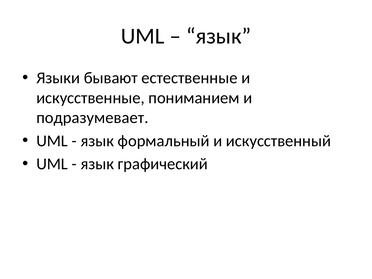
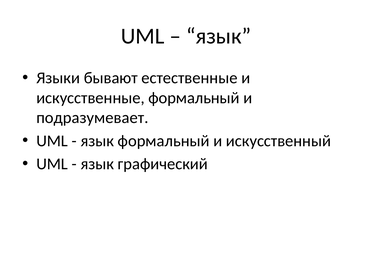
искусственные пониманием: пониманием -> формальный
